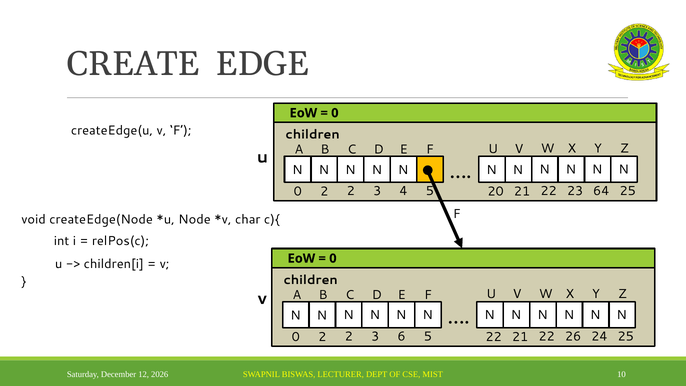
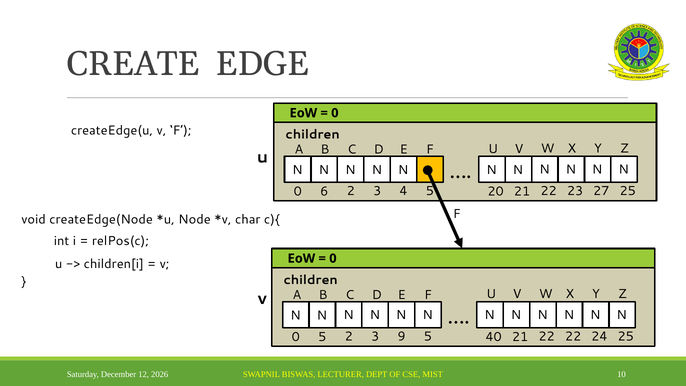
2 at (324, 191): 2 -> 6
64: 64 -> 27
2 at (322, 337): 2 -> 5
6: 6 -> 9
5 22: 22 -> 40
22 26: 26 -> 22
